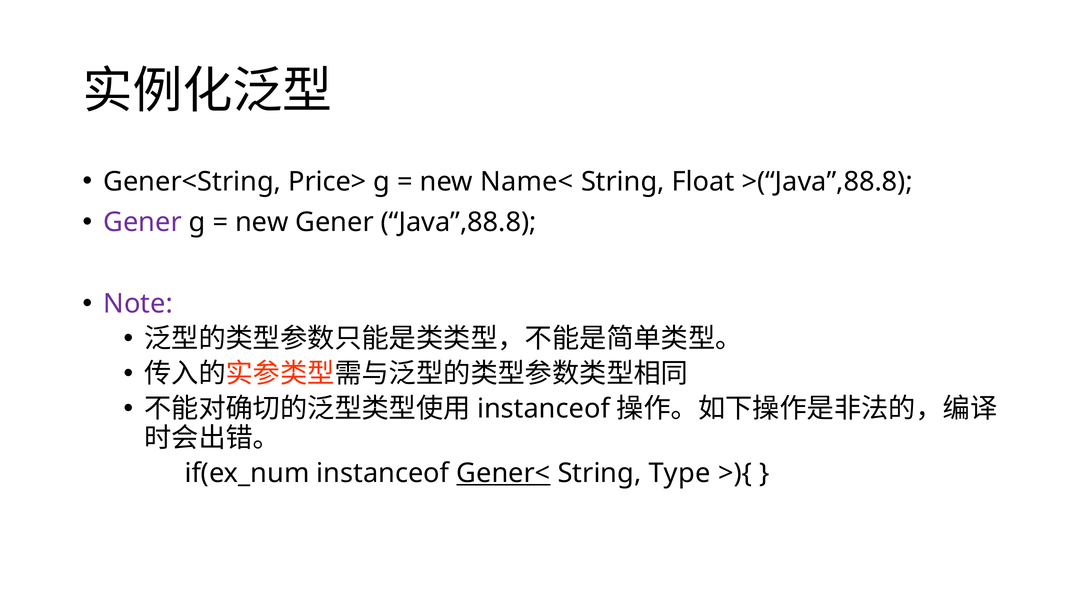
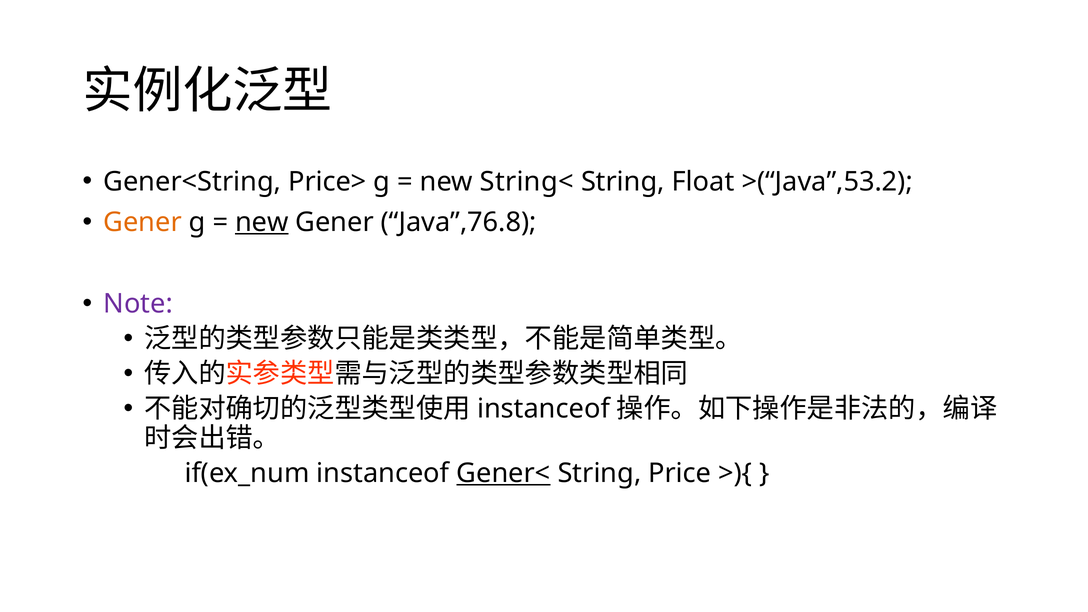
Name<: Name< -> String<
>(“Java”,88.8: >(“Java”,88.8 -> >(“Java”,53.2
Gener at (143, 222) colour: purple -> orange
new at (262, 222) underline: none -> present
Java”,88.8: Java”,88.8 -> Java”,76.8
Type: Type -> Price
